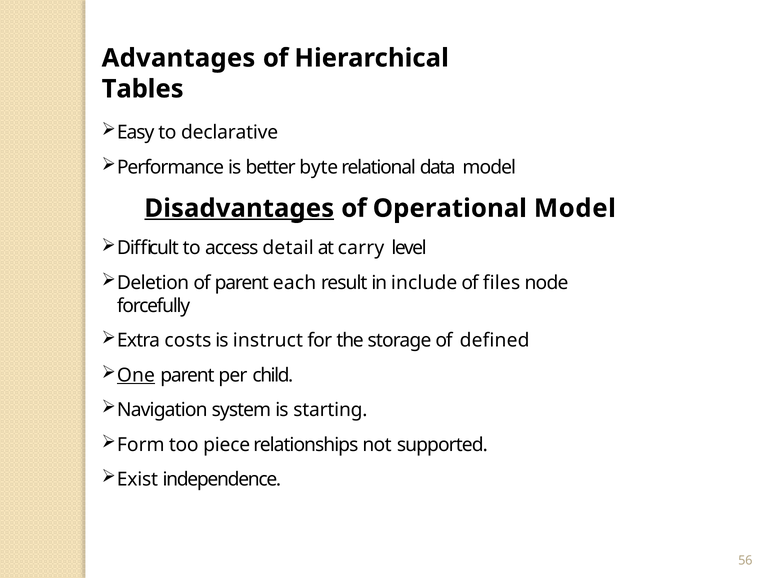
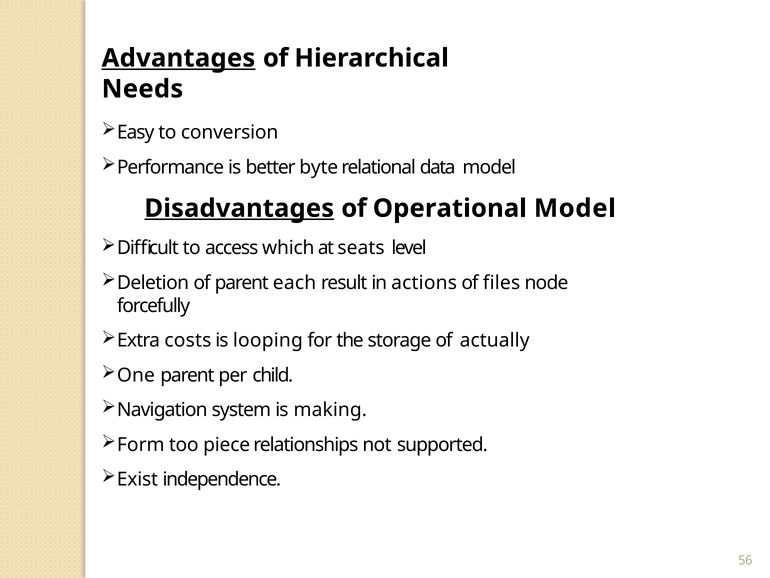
Advantages underline: none -> present
Tables: Tables -> Needs
declarative: declarative -> conversion
detail: detail -> which
carry: carry -> seats
include: include -> actions
instruct: instruct -> looping
defined: defined -> actually
One underline: present -> none
starting: starting -> making
